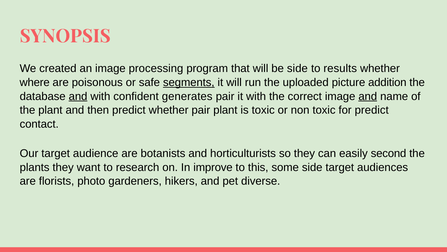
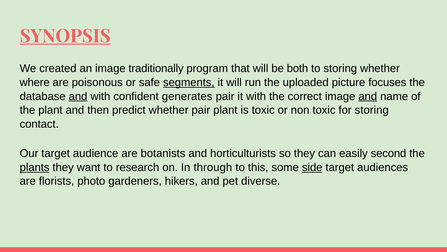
SYNOPSIS underline: none -> present
processing: processing -> traditionally
be side: side -> both
to results: results -> storing
addition: addition -> focuses
for predict: predict -> storing
plants underline: none -> present
improve: improve -> through
side at (312, 167) underline: none -> present
